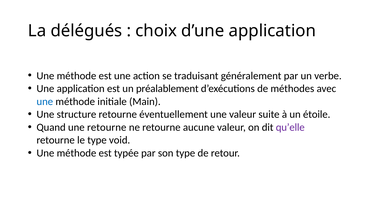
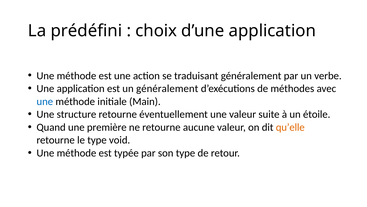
délégués: délégués -> prédéfini
un préalablement: préalablement -> généralement
une retourne: retourne -> première
qu’elle colour: purple -> orange
